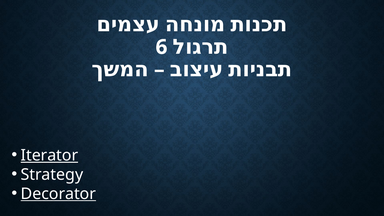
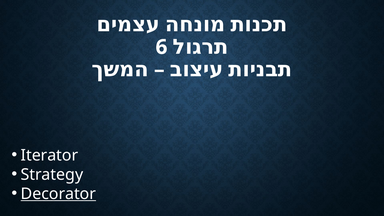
Iterator underline: present -> none
